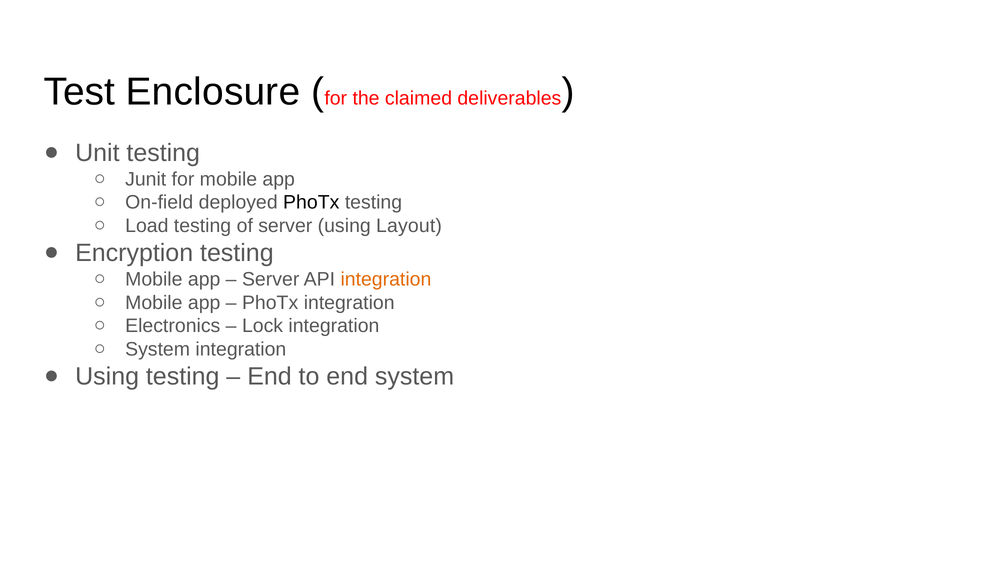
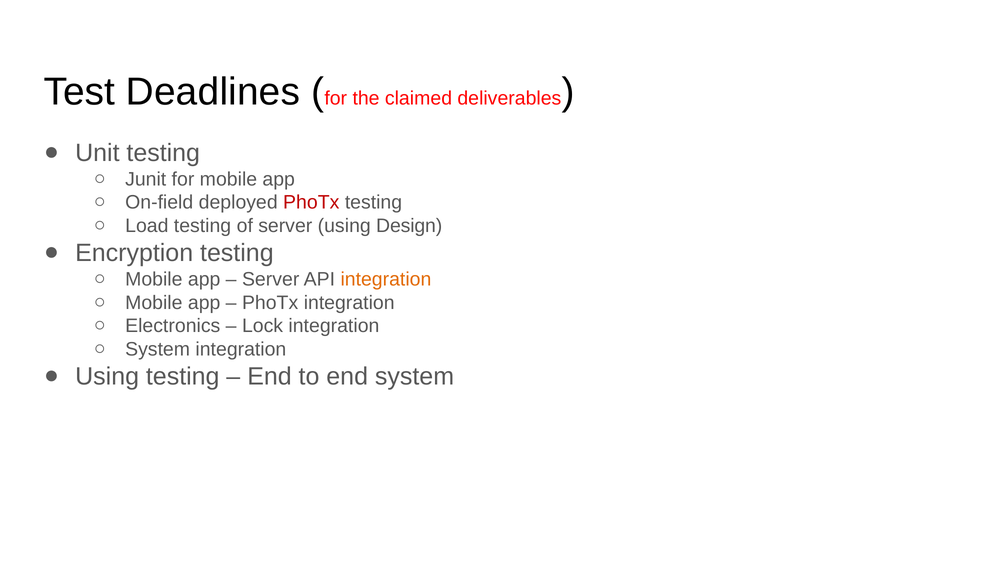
Enclosure: Enclosure -> Deadlines
PhoTx at (311, 202) colour: black -> red
Layout: Layout -> Design
